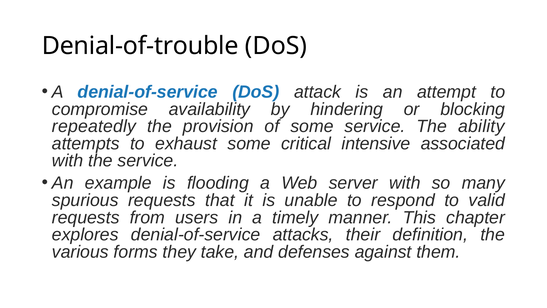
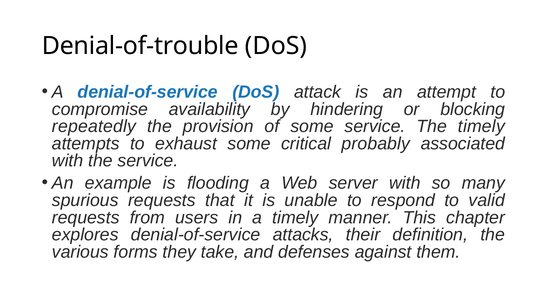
The ability: ability -> timely
intensive: intensive -> probably
